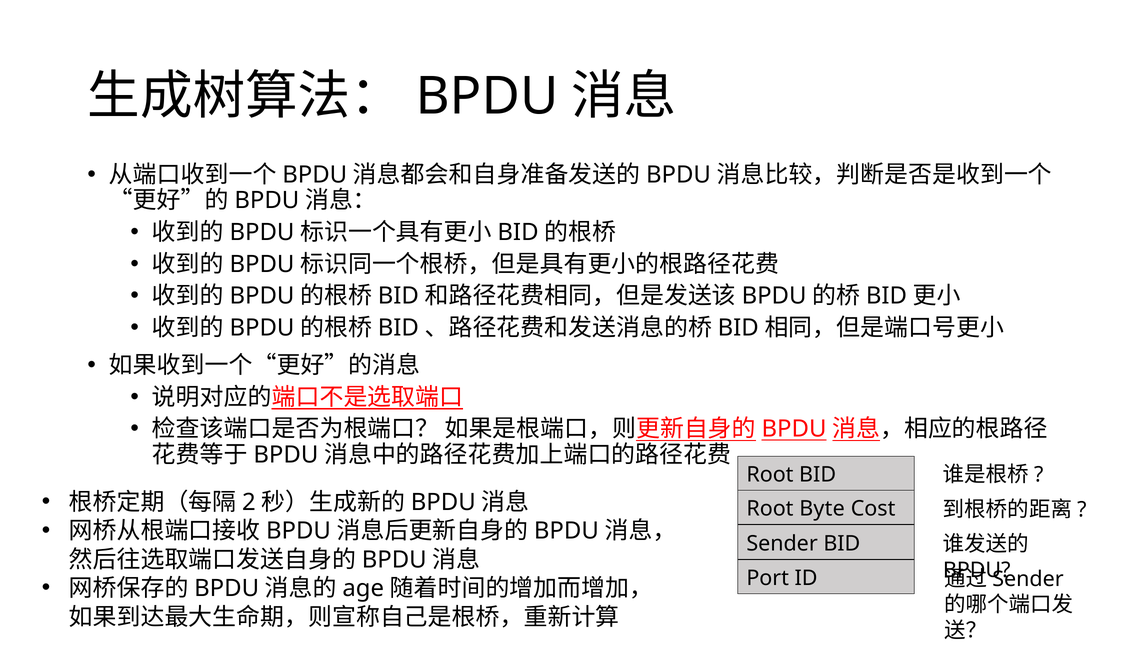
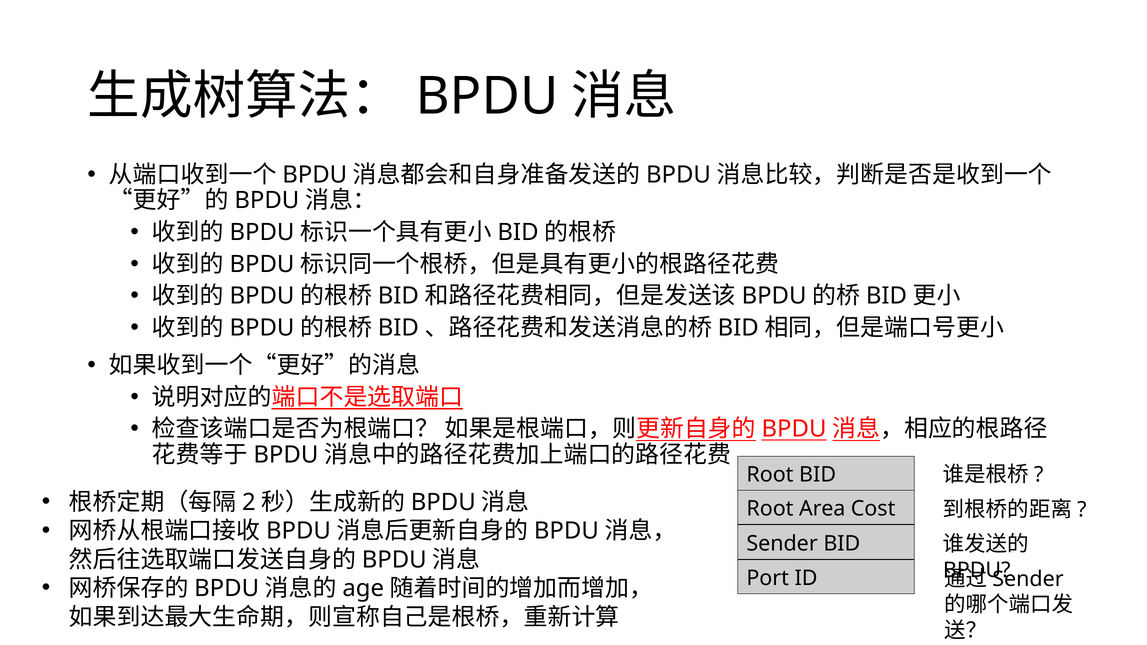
Byte: Byte -> Area
